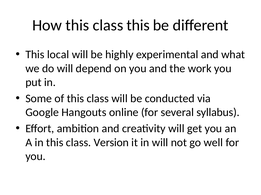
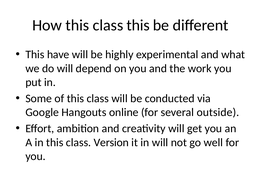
local: local -> have
syllabus: syllabus -> outside
